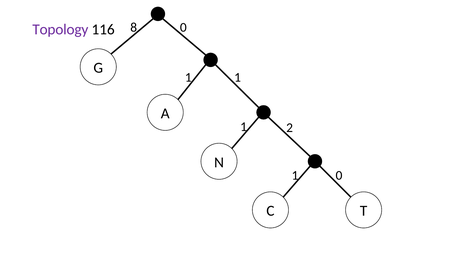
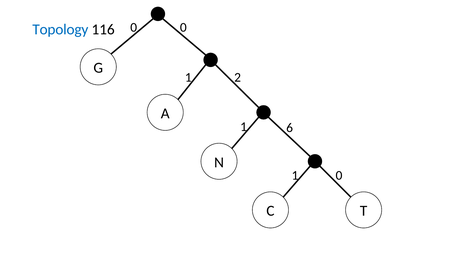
Topology colour: purple -> blue
8 at (134, 27): 8 -> 0
1 1: 1 -> 2
2: 2 -> 6
